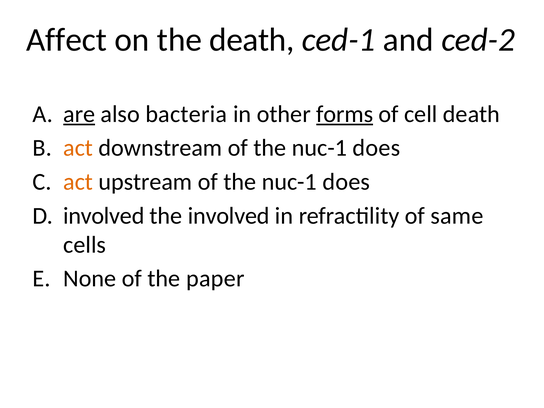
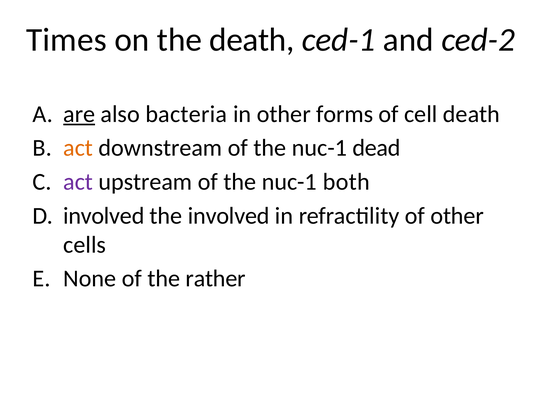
Affect: Affect -> Times
forms underline: present -> none
does at (376, 148): does -> dead
act at (78, 182) colour: orange -> purple
does at (346, 182): does -> both
of same: same -> other
paper: paper -> rather
